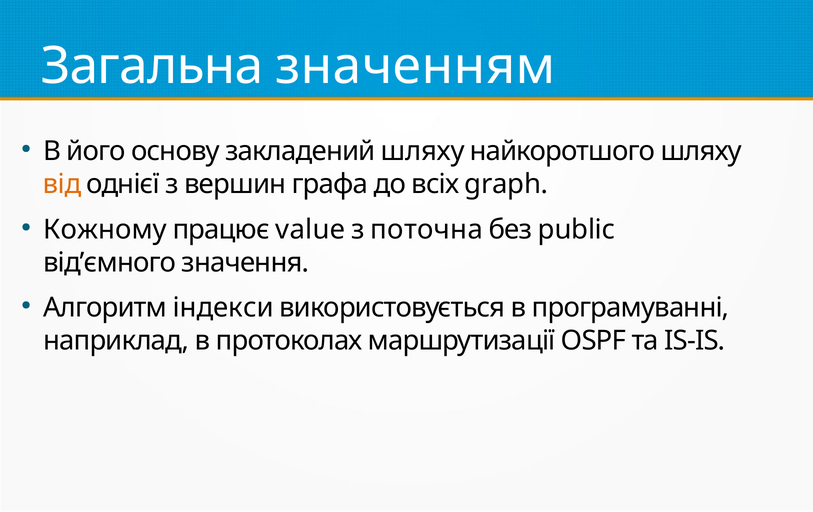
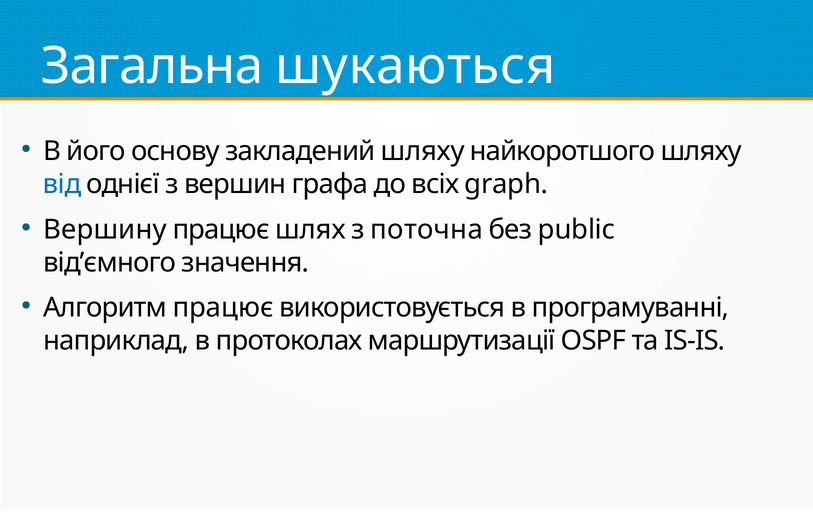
значенням: значенням -> шукаються
від colour: orange -> blue
Кожному: Кожному -> Вершину
value: value -> шлях
Алгоритм індекси: індекси -> працює
